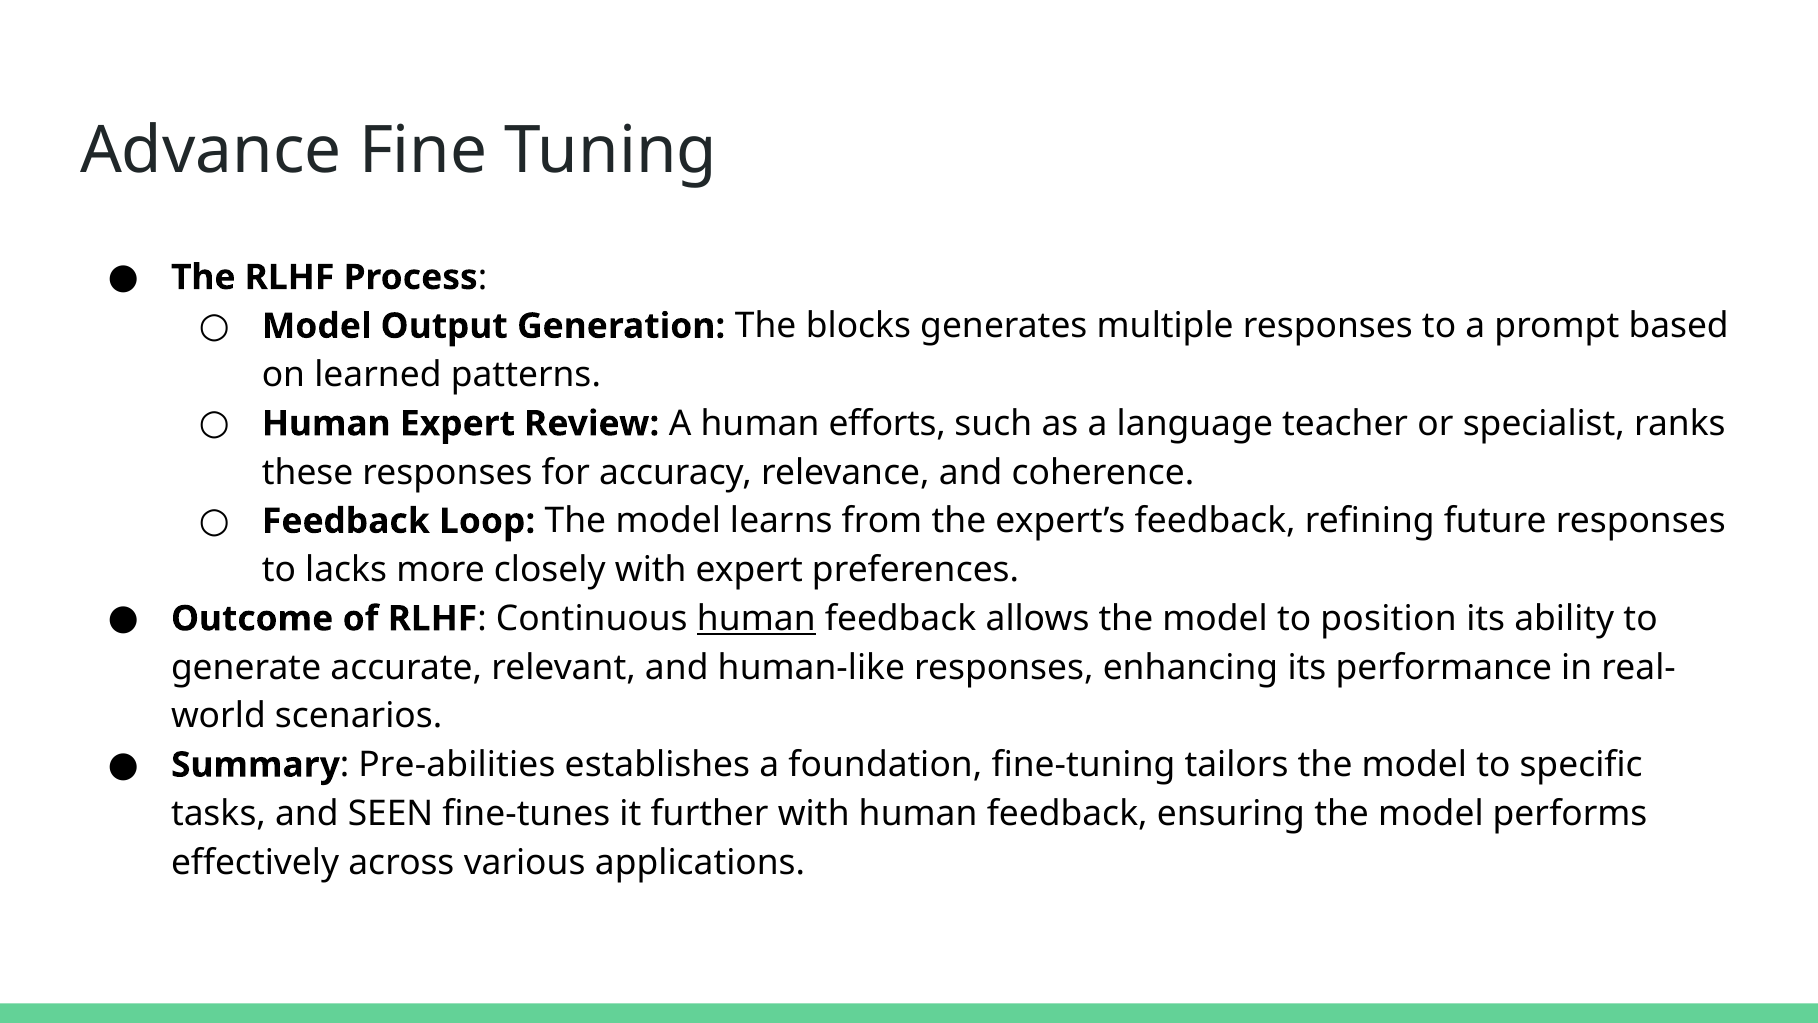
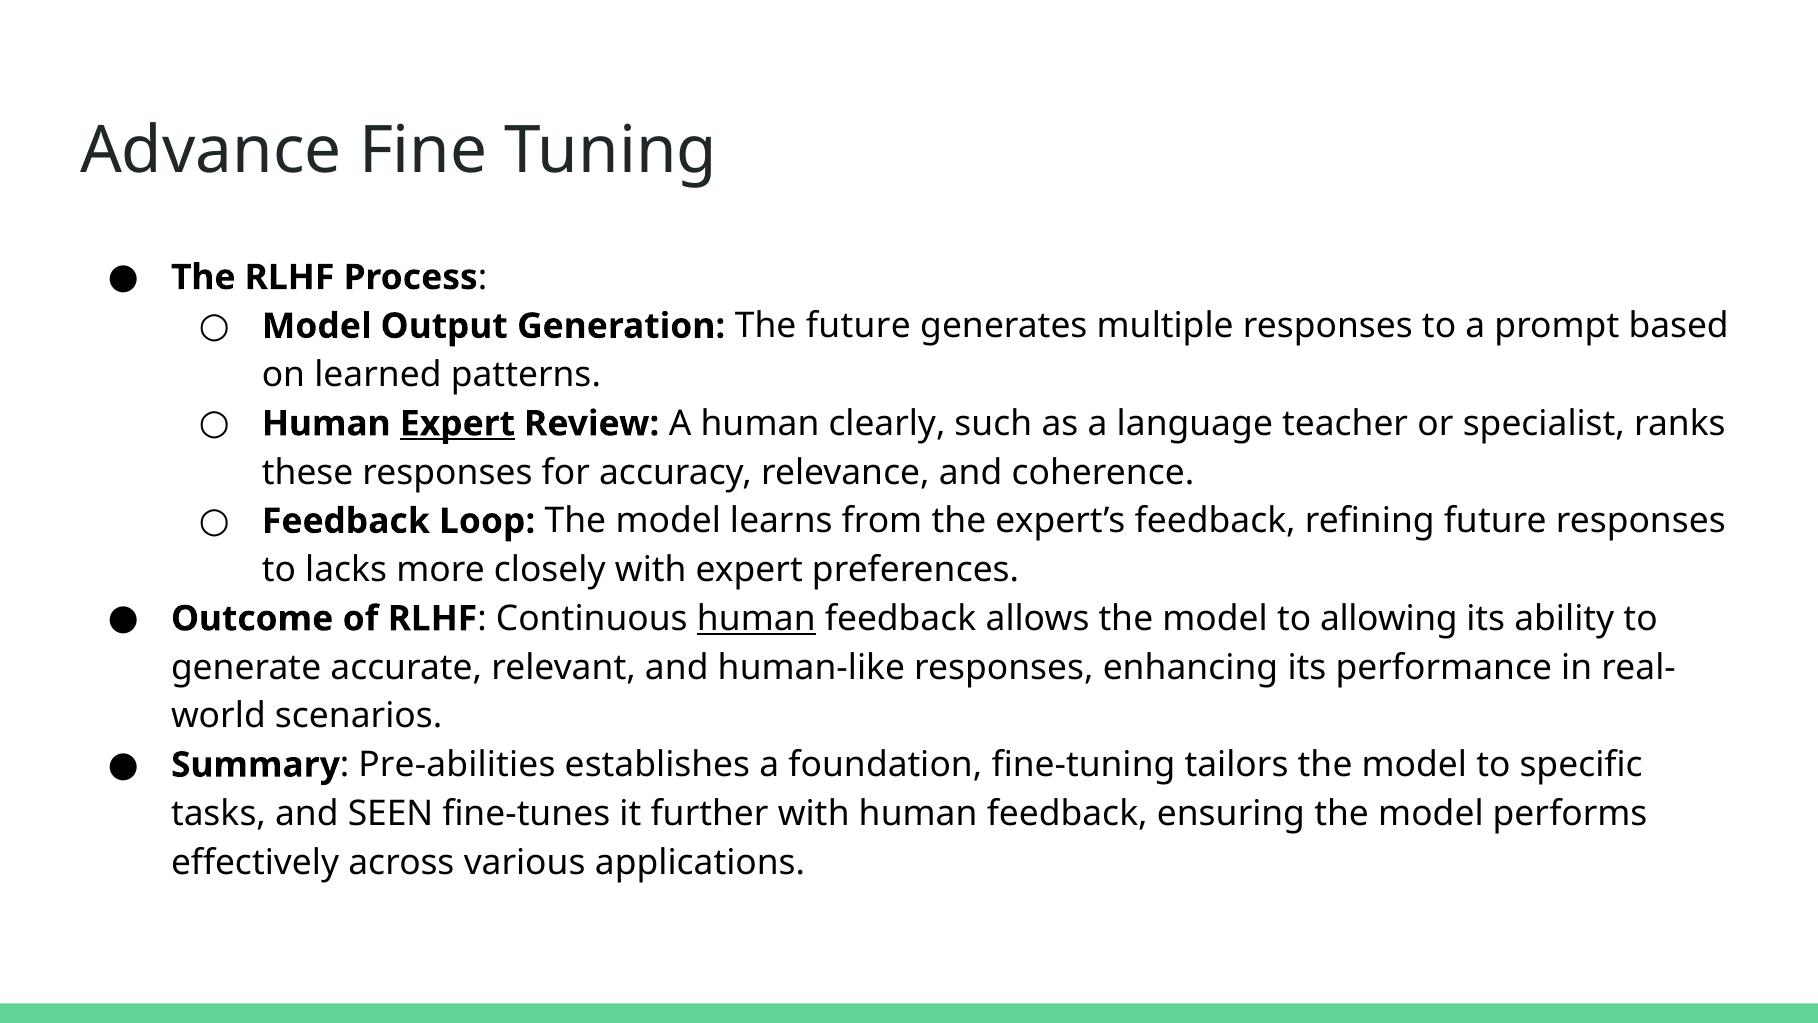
The blocks: blocks -> future
Expert at (457, 424) underline: none -> present
efforts: efforts -> clearly
position: position -> allowing
